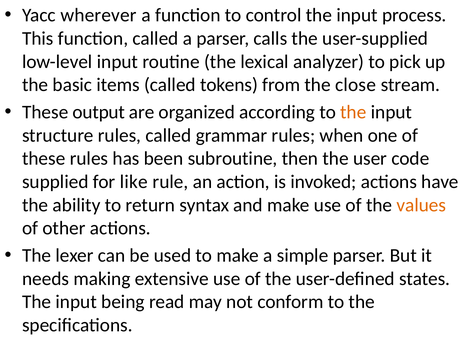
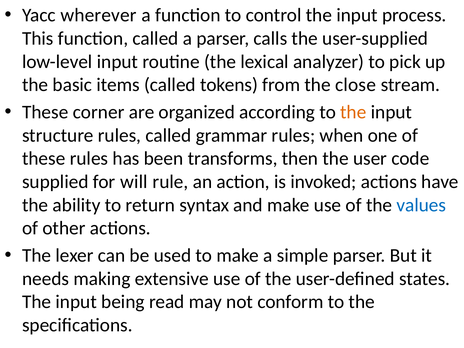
output: output -> corner
subroutine: subroutine -> transforms
like: like -> will
values colour: orange -> blue
